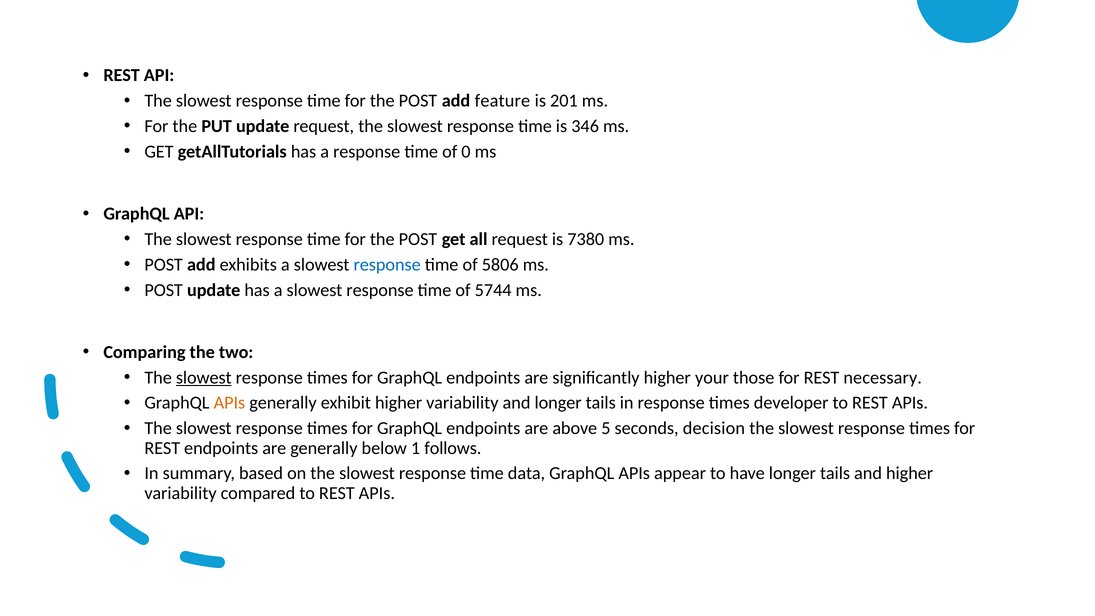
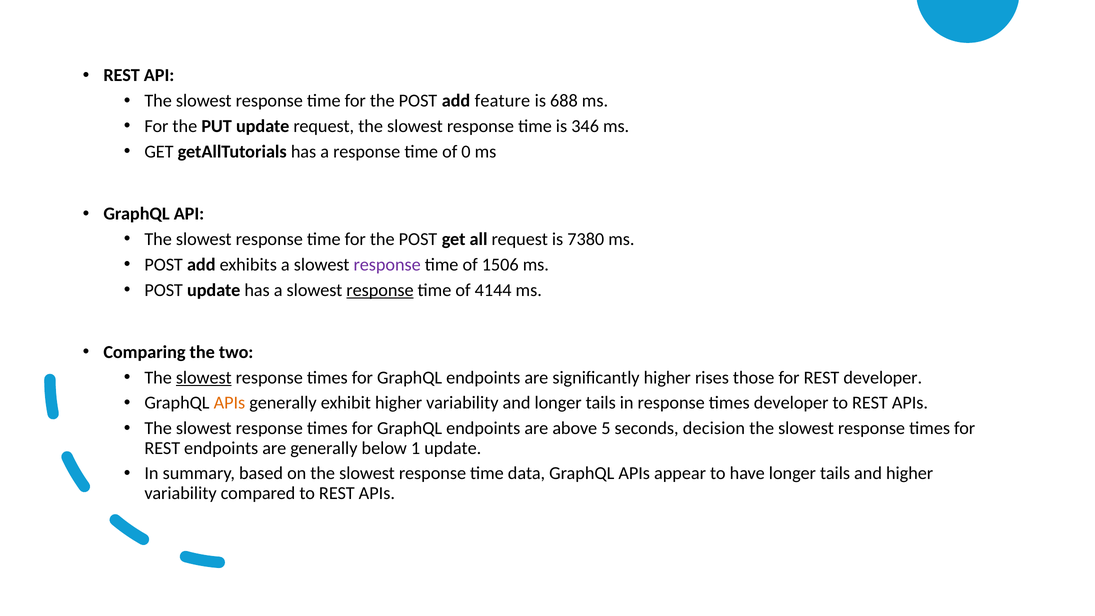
201: 201 -> 688
response at (387, 265) colour: blue -> purple
5806: 5806 -> 1506
response at (380, 290) underline: none -> present
5744: 5744 -> 4144
your: your -> rises
REST necessary: necessary -> developer
1 follows: follows -> update
